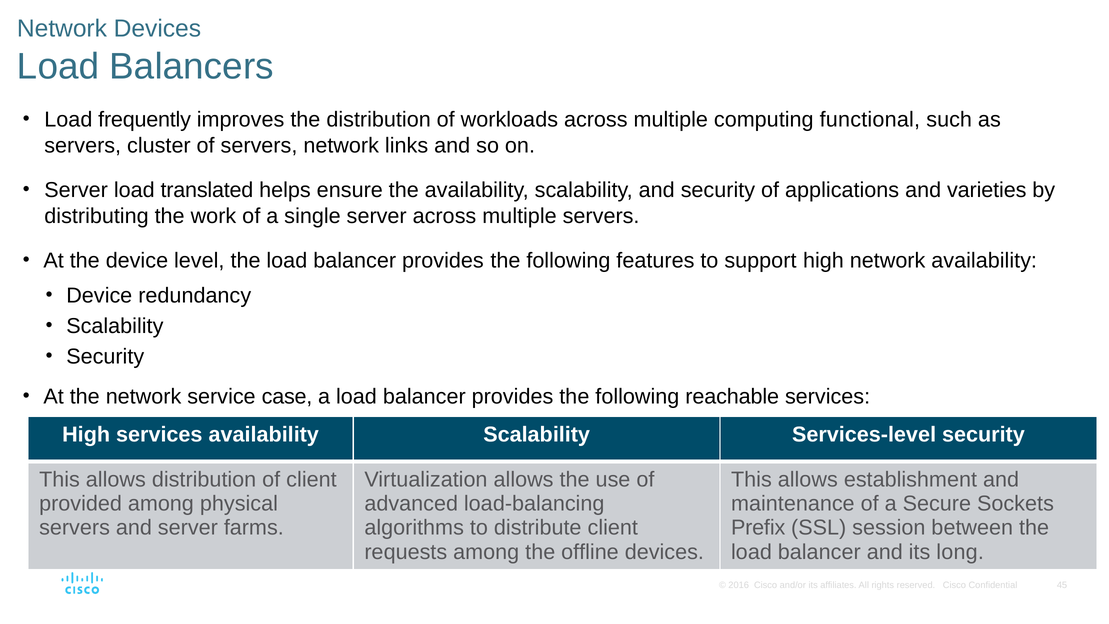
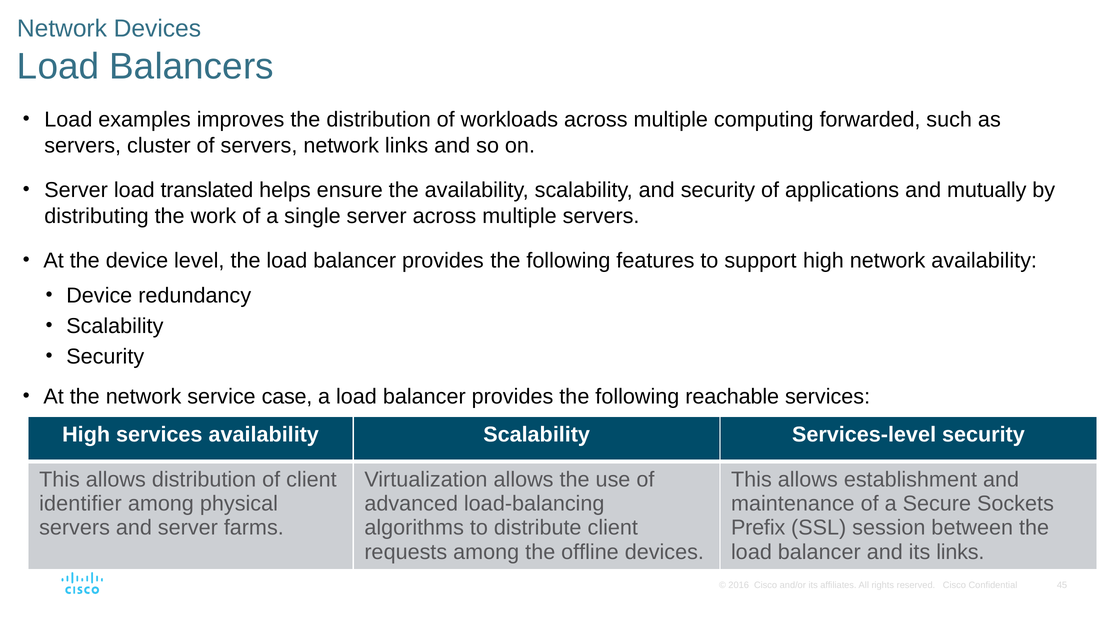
frequently: frequently -> examples
functional: functional -> forwarded
varieties: varieties -> mutually
provided: provided -> identiﬁer
its long: long -> links
